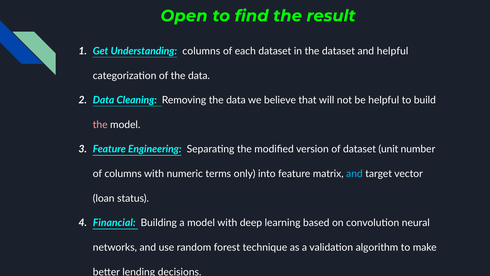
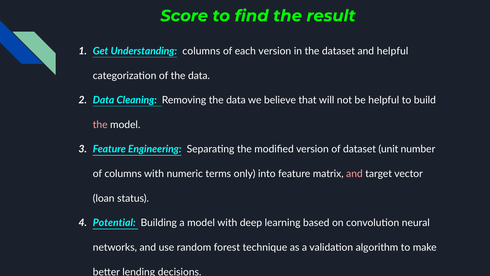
Open: Open -> Score
each dataset: dataset -> version
and at (354, 174) colour: light blue -> pink
Financial: Financial -> Potential
